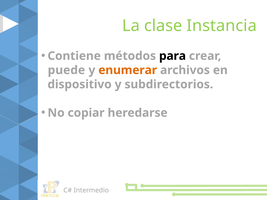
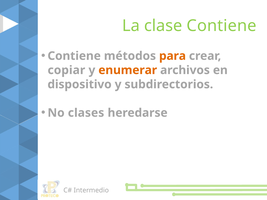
clase Instancia: Instancia -> Contiene
para colour: black -> orange
puede: puede -> copiar
copiar: copiar -> clases
